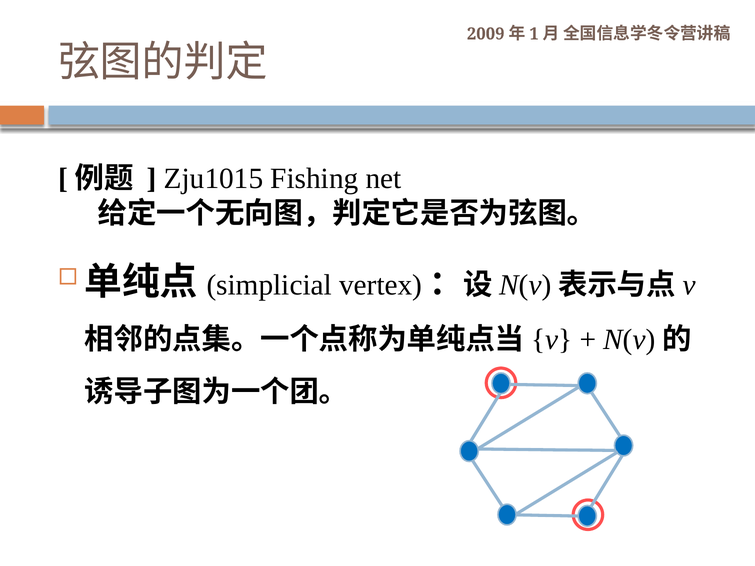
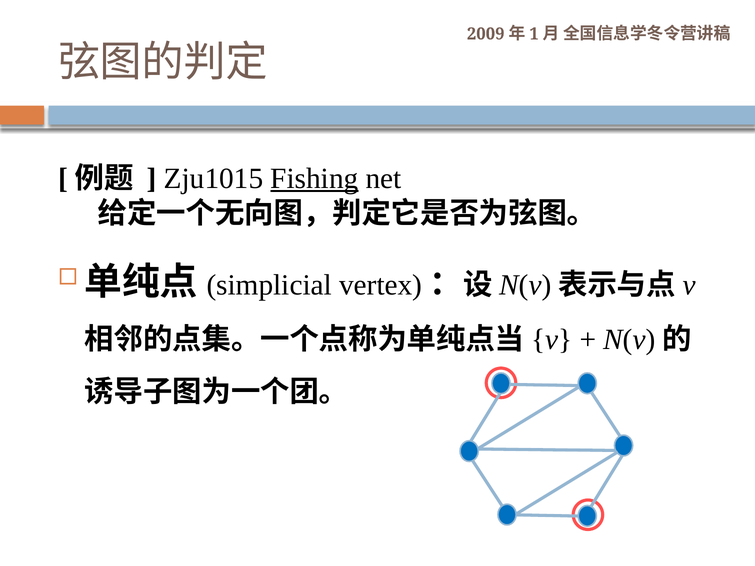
Fishing underline: none -> present
